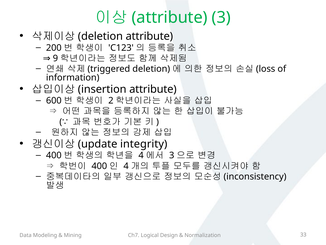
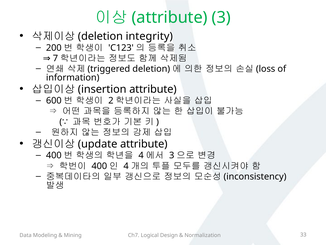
attribute at (149, 36): attribute -> integrity
9: 9 -> 7
integrity at (144, 144): integrity -> attribute
